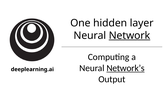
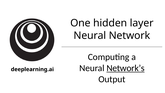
Network underline: present -> none
